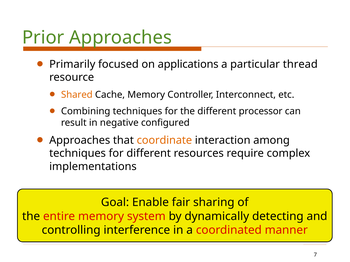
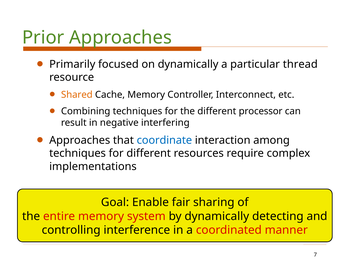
on applications: applications -> dynamically
configured: configured -> interfering
coordinate colour: orange -> blue
